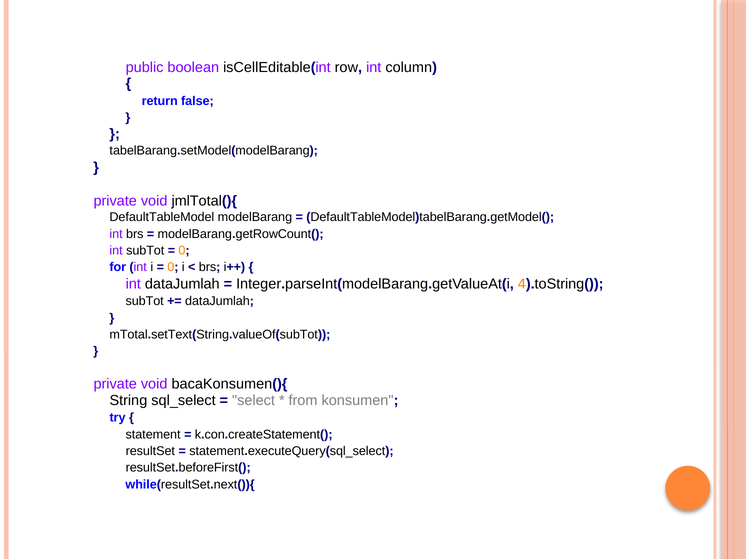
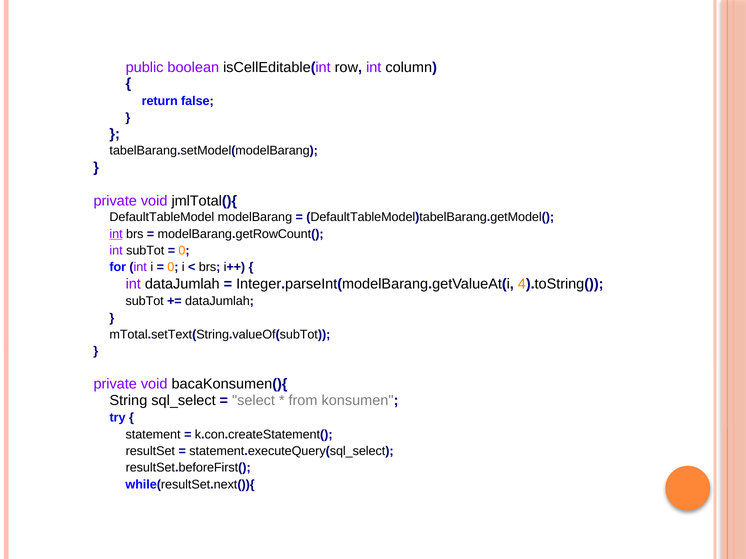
int at (116, 234) underline: none -> present
